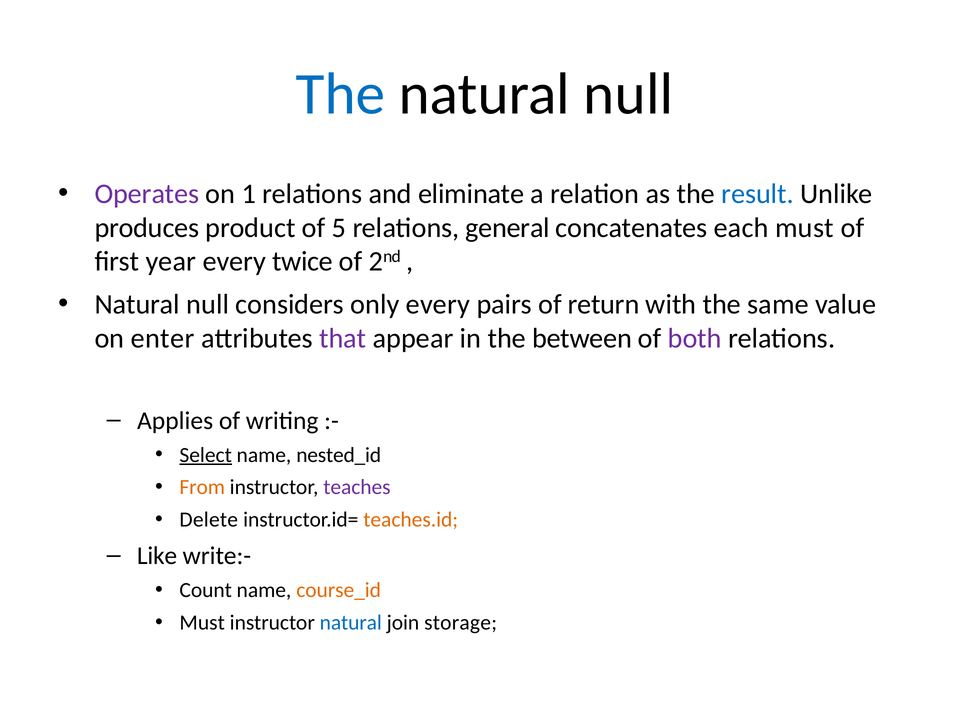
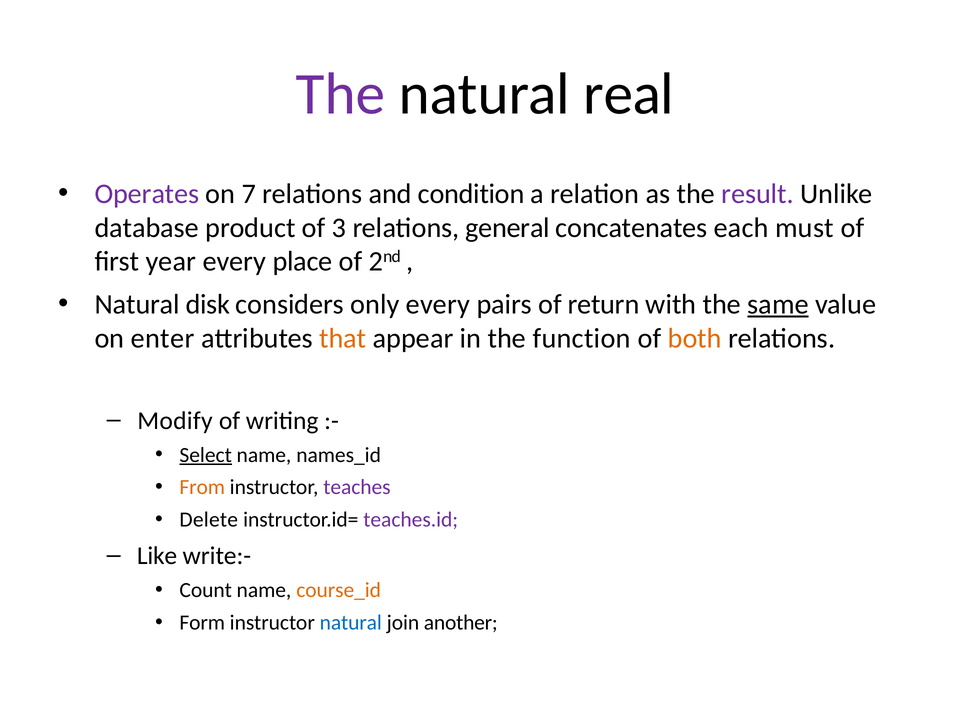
The at (341, 94) colour: blue -> purple
null at (628, 94): null -> real
1: 1 -> 7
eliminate: eliminate -> condition
result colour: blue -> purple
produces: produces -> database
5: 5 -> 3
twice: twice -> place
null at (208, 304): null -> disk
same underline: none -> present
that colour: purple -> orange
between: between -> function
both colour: purple -> orange
Applies: Applies -> Modify
nested_id: nested_id -> names_id
teaches.id colour: orange -> purple
Must at (202, 622): Must -> Form
storage: storage -> another
